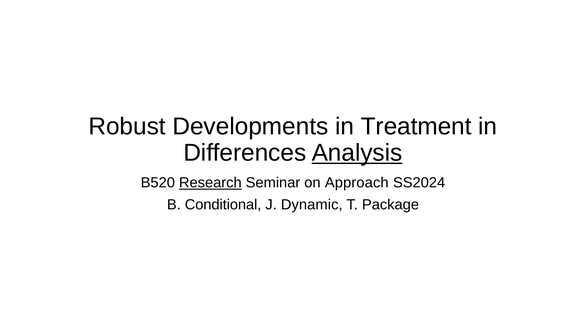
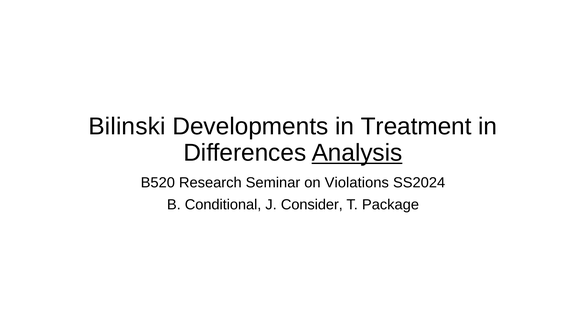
Robust: Robust -> Bilinski
Research underline: present -> none
Approach: Approach -> Violations
Dynamic: Dynamic -> Consider
